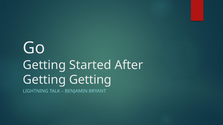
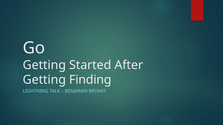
Getting Getting: Getting -> Finding
